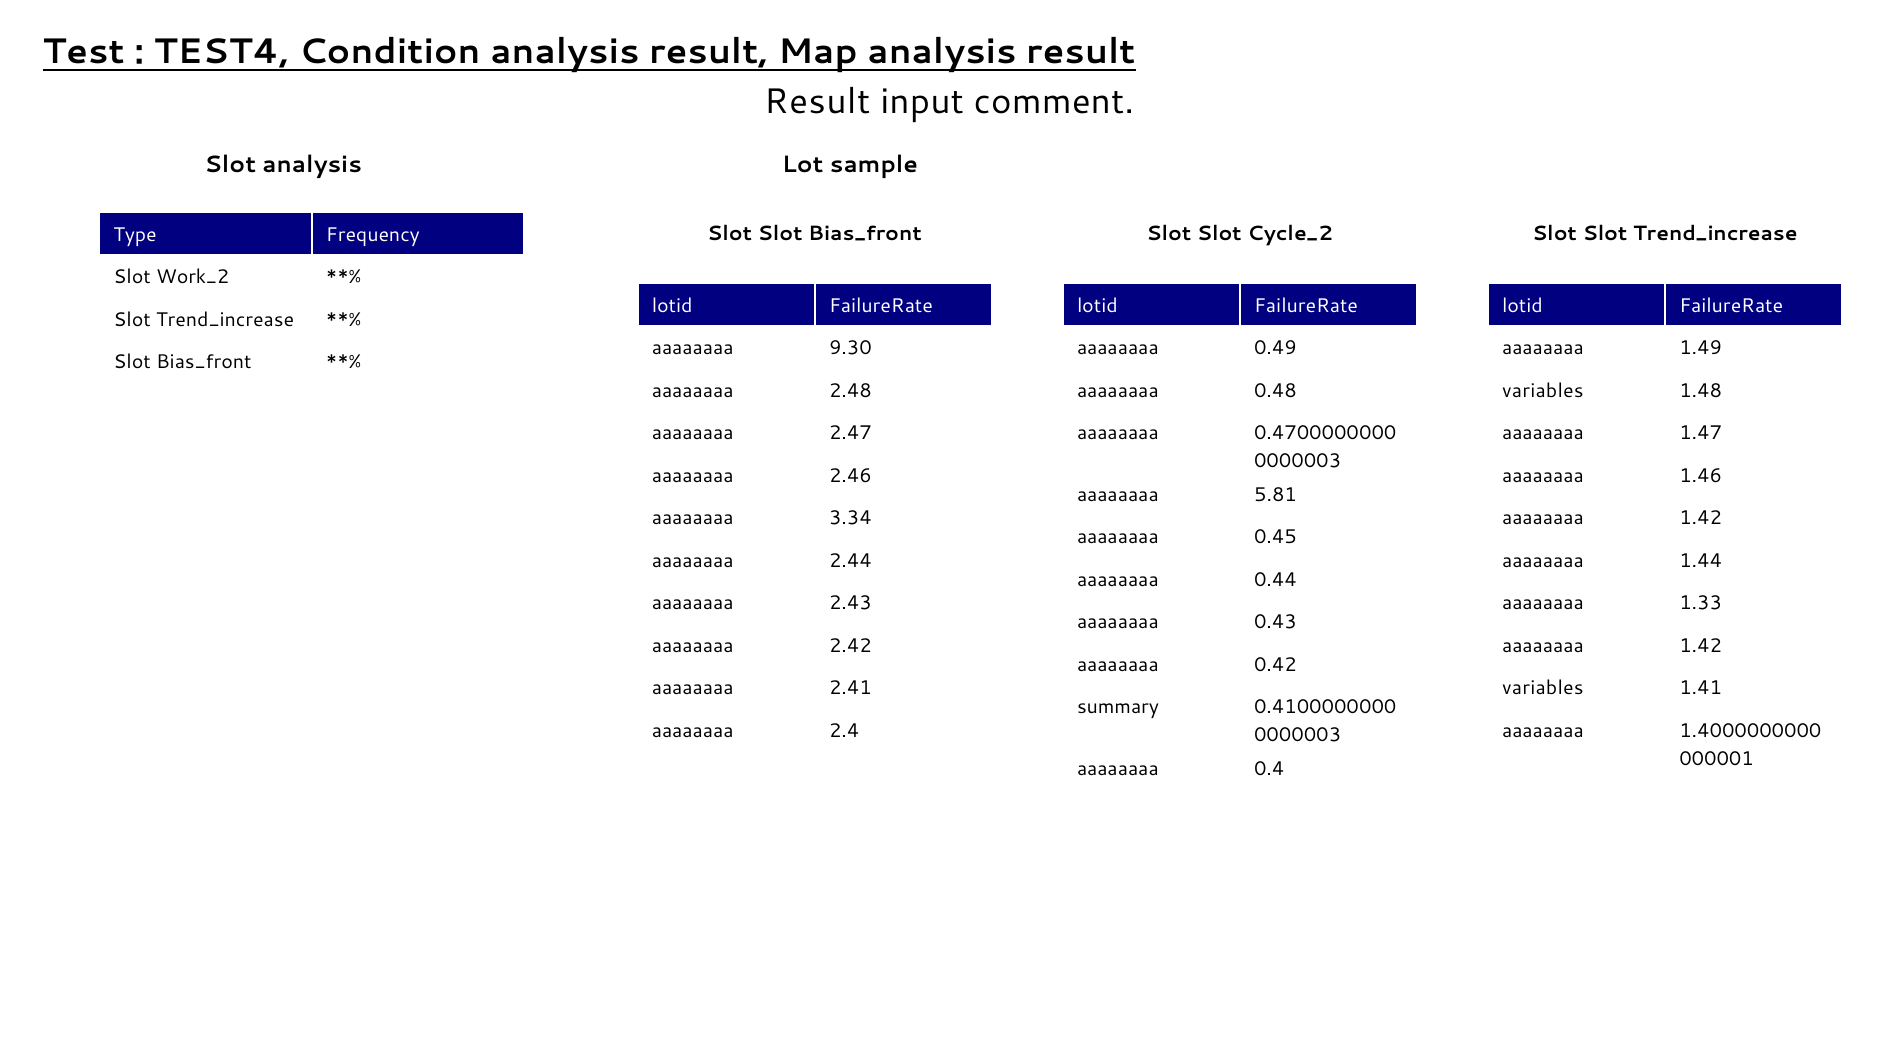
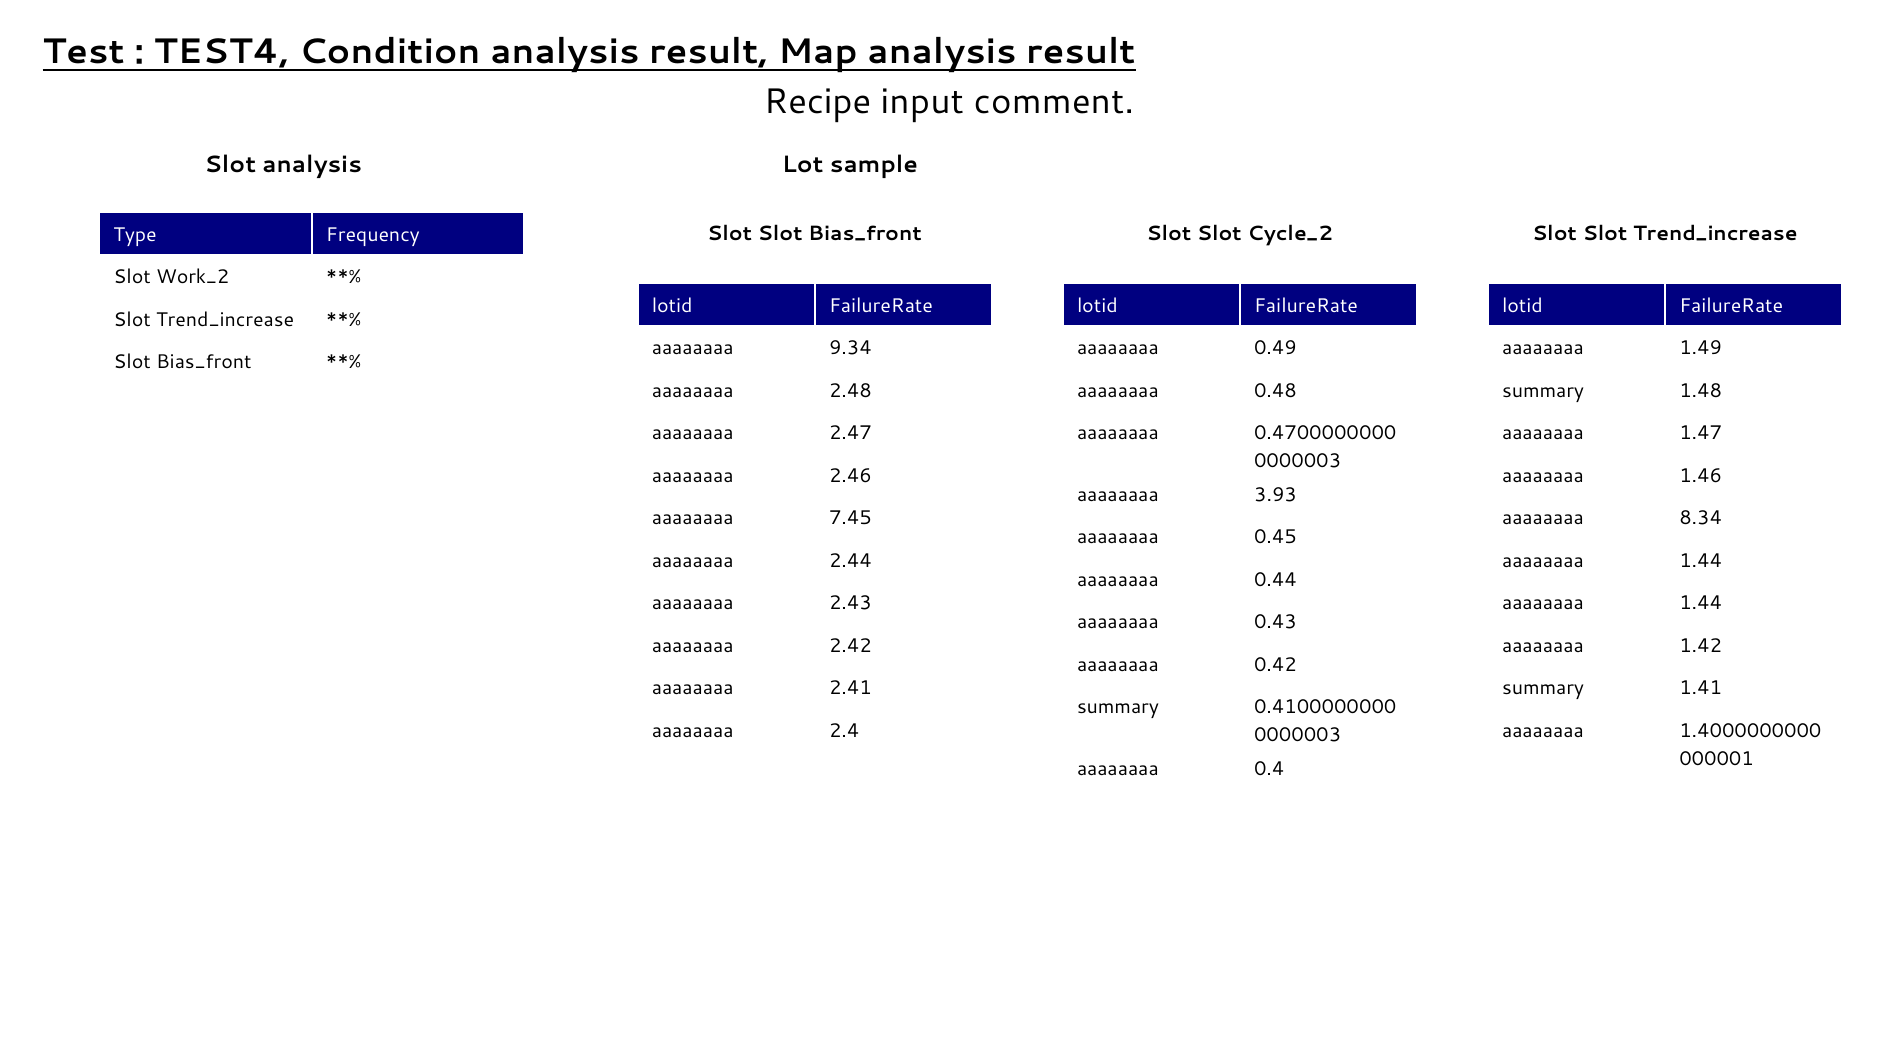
Result at (817, 102): Result -> Recipe
9.30: 9.30 -> 9.34
variables at (1543, 391): variables -> summary
5.81: 5.81 -> 3.93
3.34: 3.34 -> 7.45
1.42 at (1701, 518): 1.42 -> 8.34
1.33 at (1701, 603): 1.33 -> 1.44
variables at (1543, 688): variables -> summary
